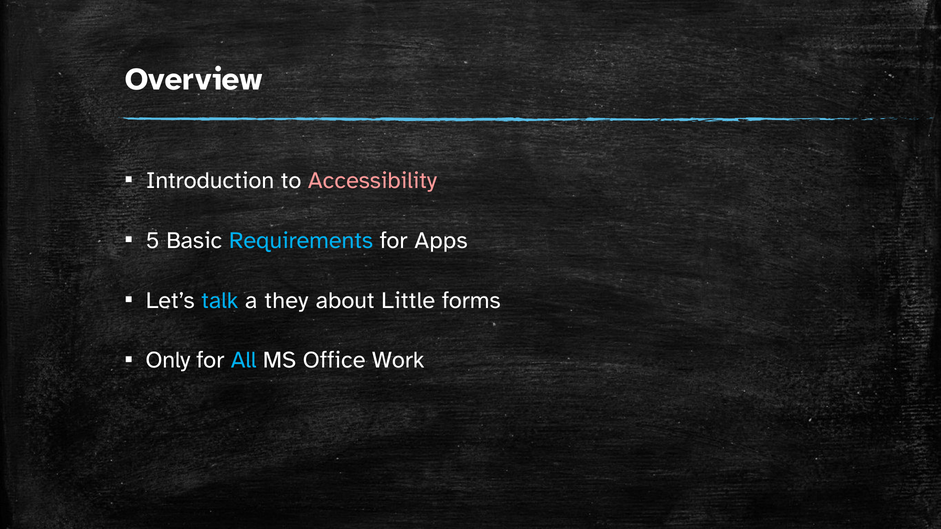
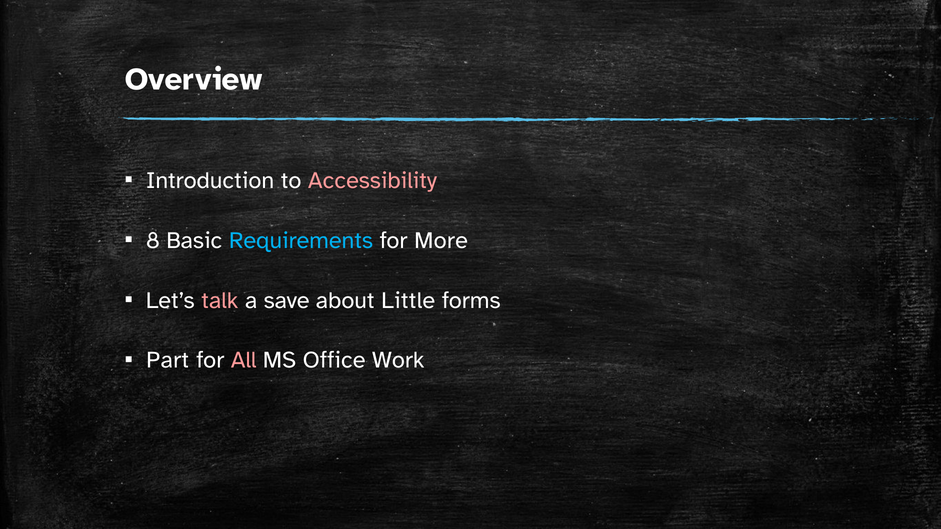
5: 5 -> 8
Apps: Apps -> More
talk colour: light blue -> pink
they: they -> save
Only: Only -> Part
All colour: light blue -> pink
